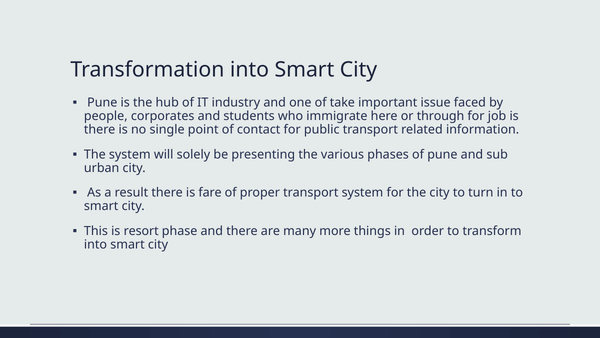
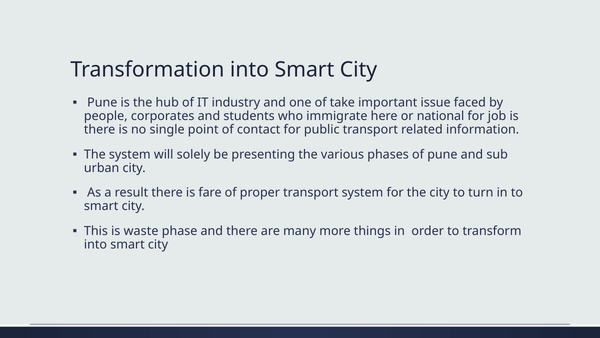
through: through -> national
resort: resort -> waste
